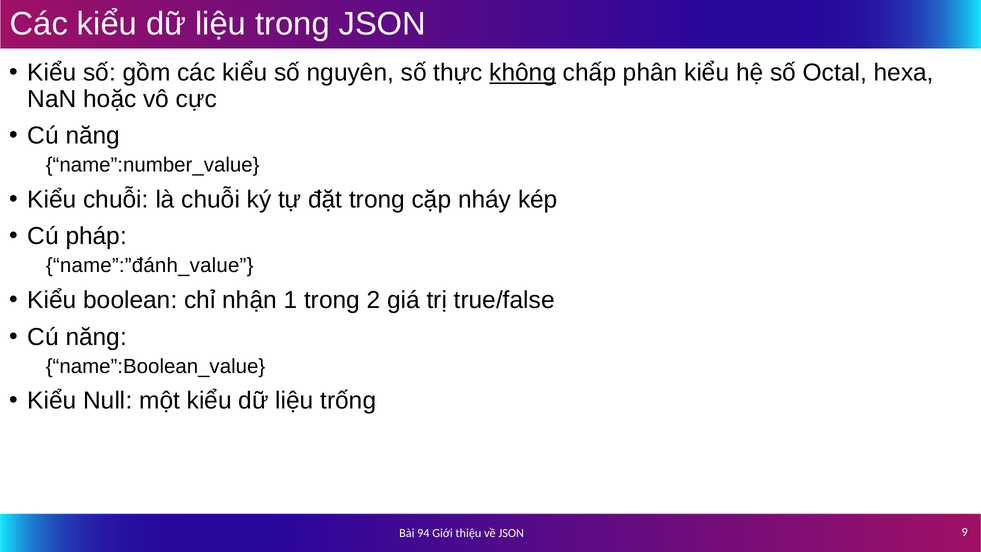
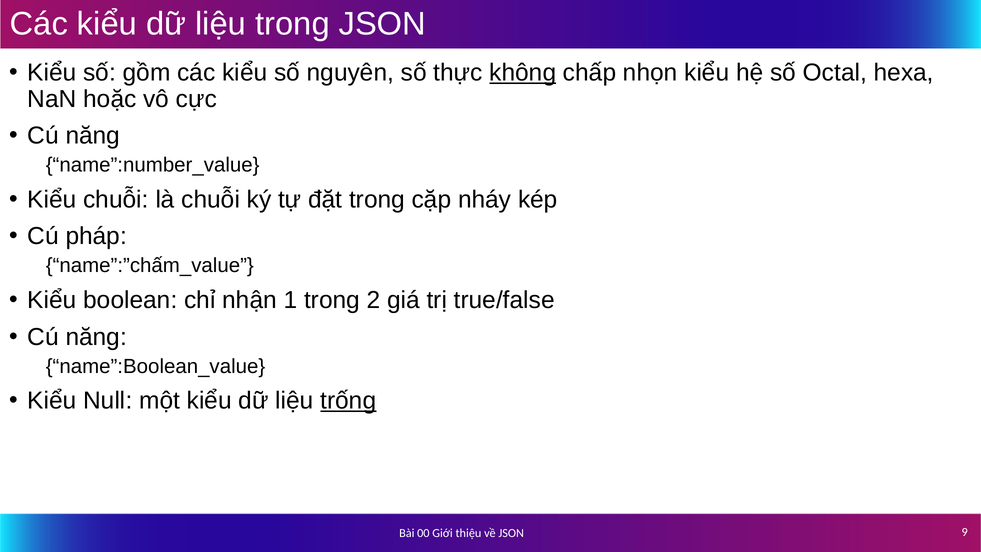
phân: phân -> nhọn
name”:”đánh_value: name”:”đánh_value -> name”:”chấm_value
trống underline: none -> present
94: 94 -> 00
